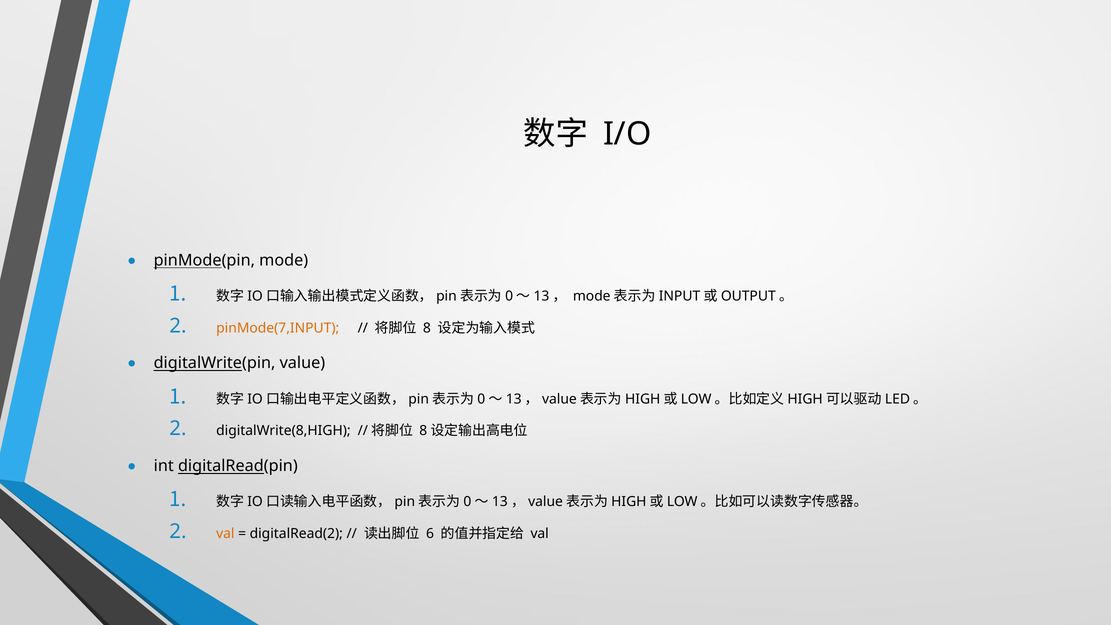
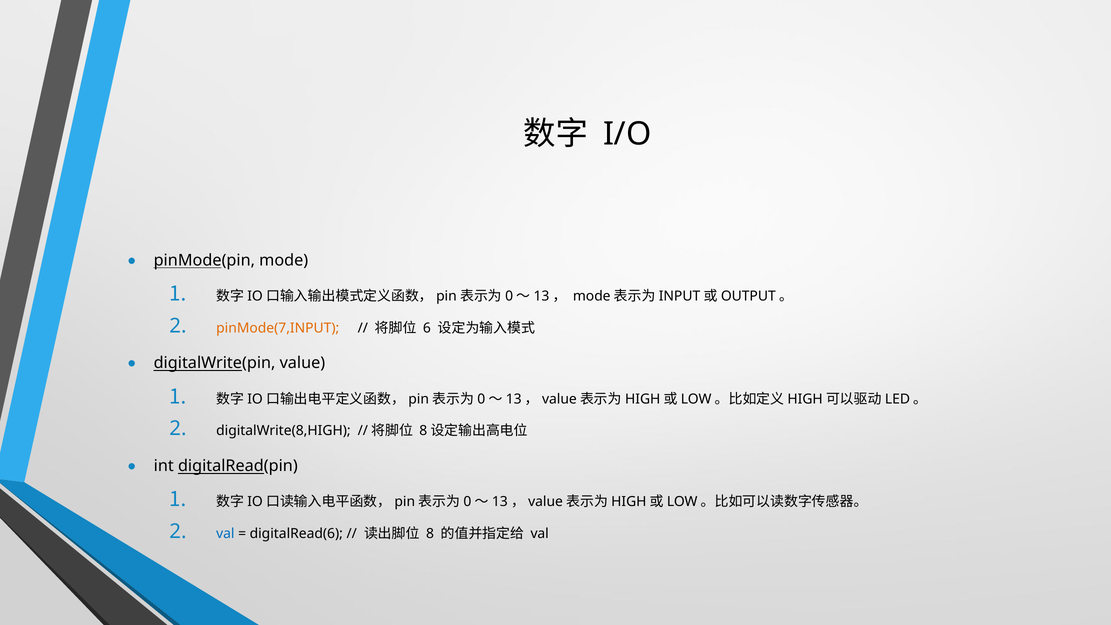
8: 8 -> 6
val at (225, 534) colour: orange -> blue
digitalRead(2: digitalRead(2 -> digitalRead(6
6: 6 -> 8
